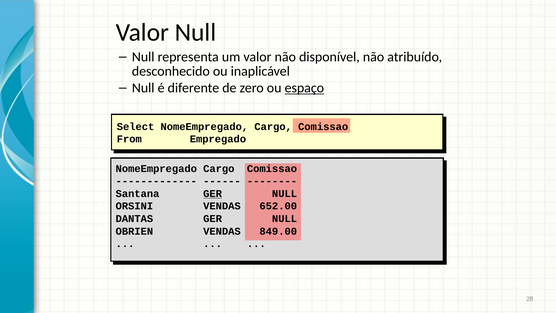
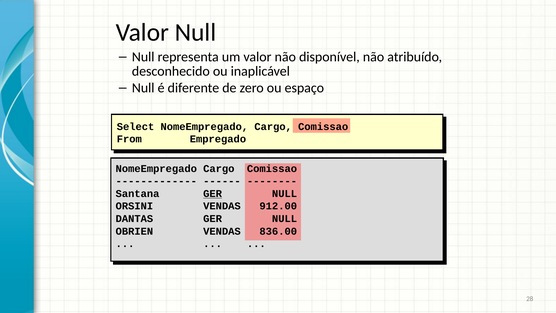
espaço underline: present -> none
652.00: 652.00 -> 912.00
849.00: 849.00 -> 836.00
